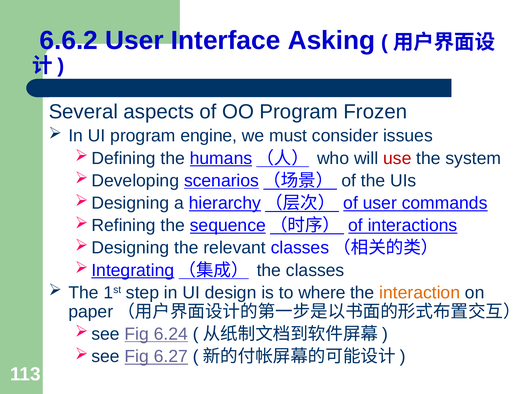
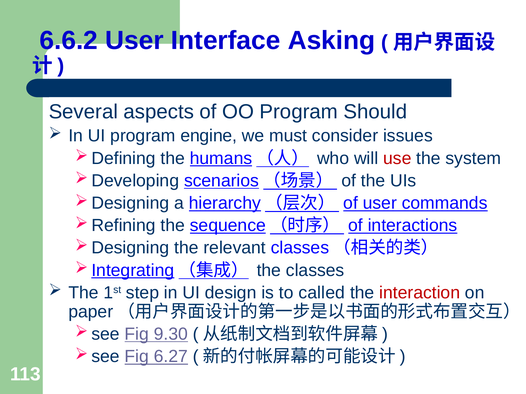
Frozen: Frozen -> Should
where: where -> called
interaction colour: orange -> red
6.24: 6.24 -> 9.30
